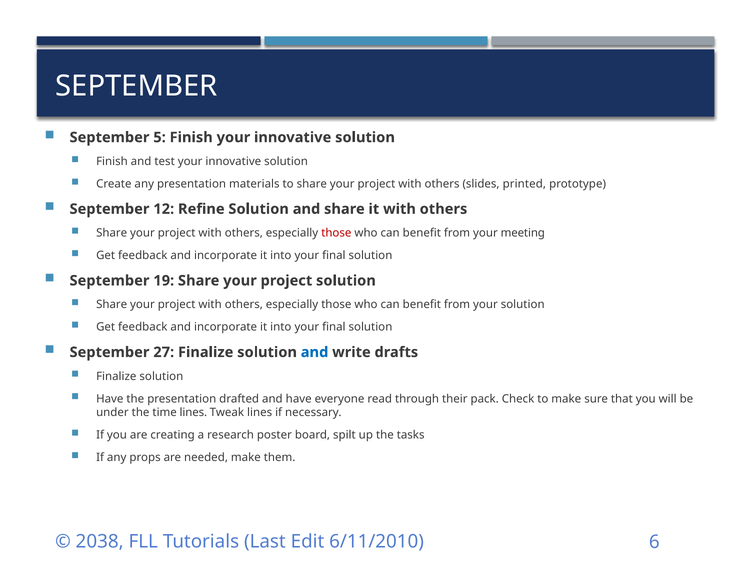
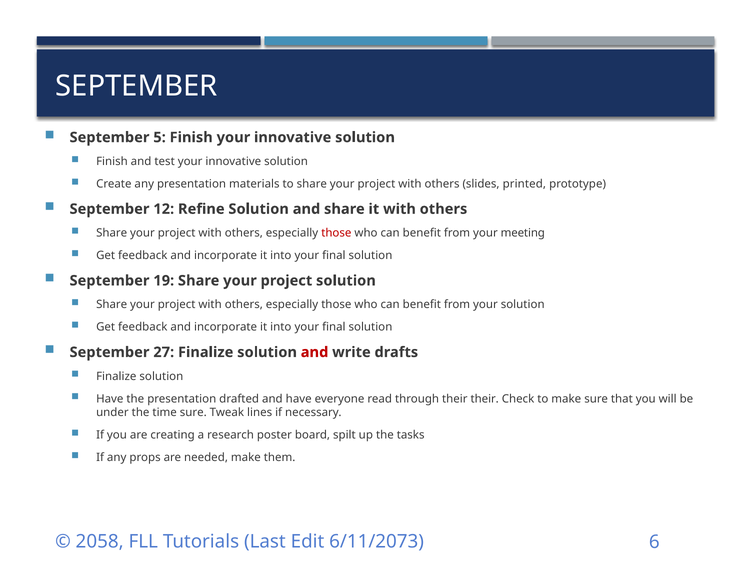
and at (315, 352) colour: blue -> red
their pack: pack -> their
time lines: lines -> sure
2038: 2038 -> 2058
6/11/2010: 6/11/2010 -> 6/11/2073
